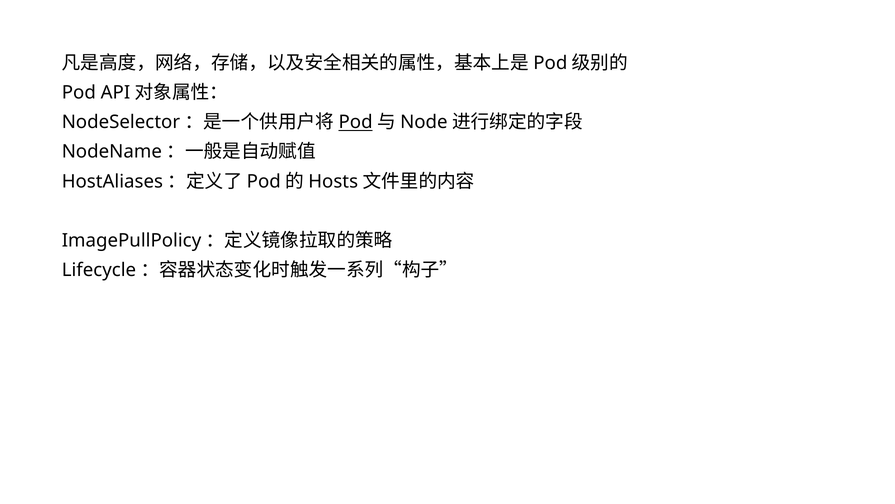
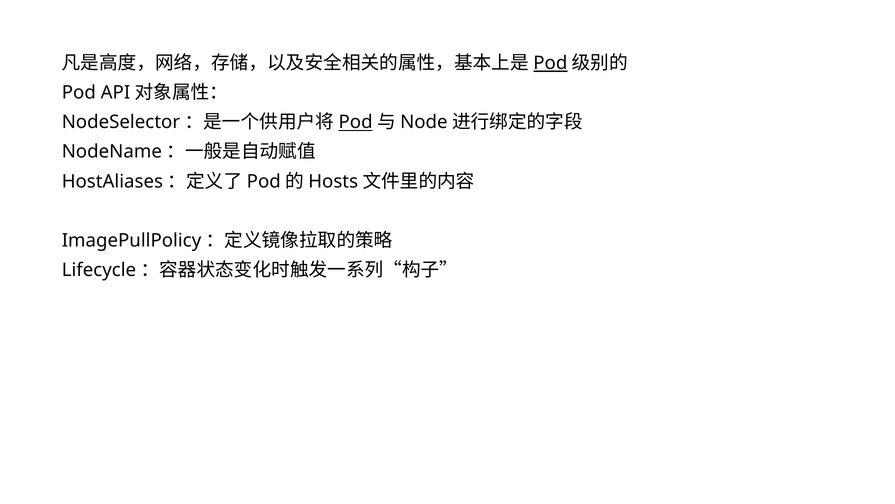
Pod at (550, 63) underline: none -> present
